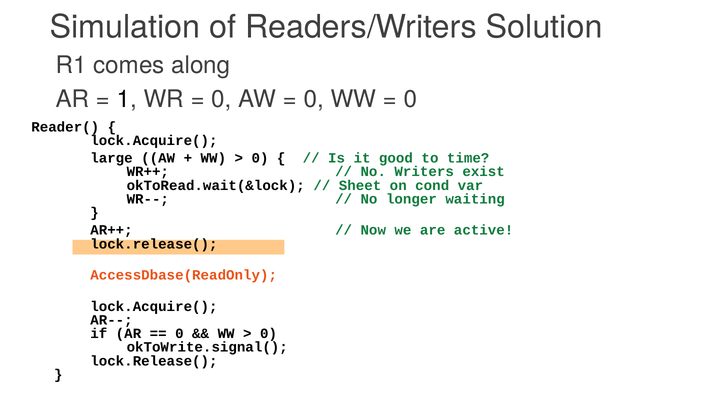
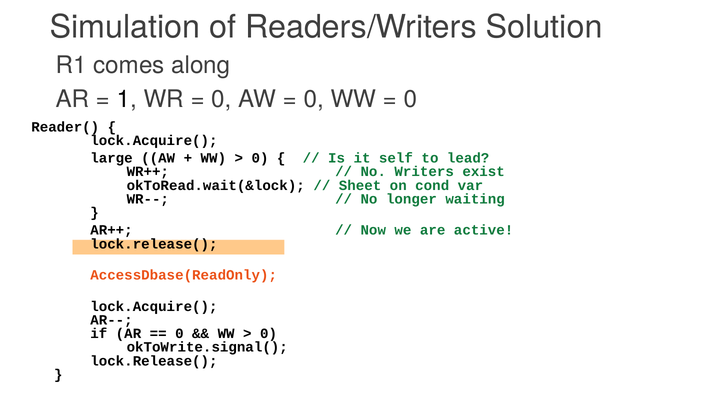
good: good -> self
time: time -> lead
